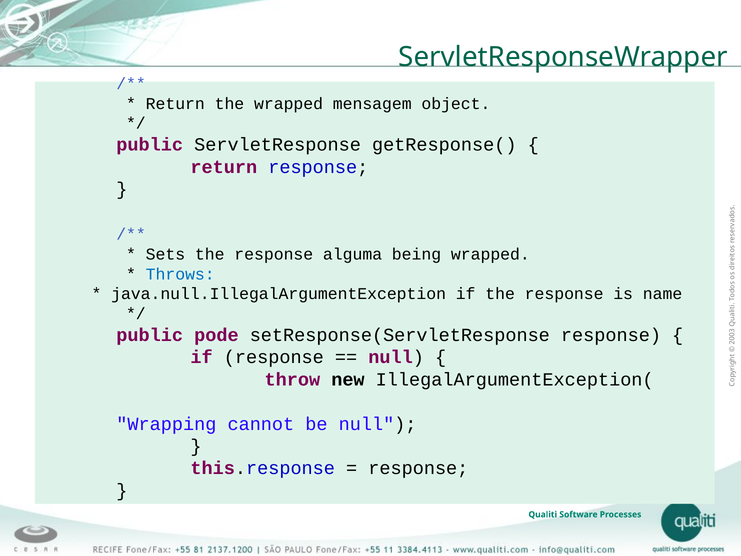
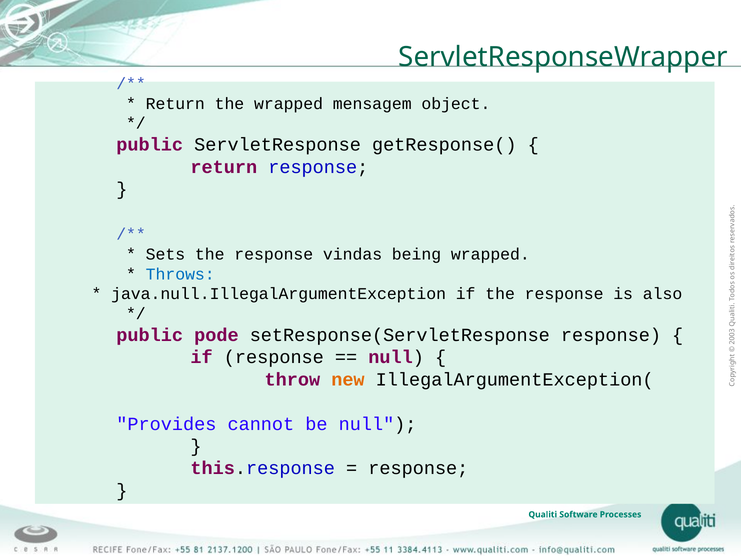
alguma: alguma -> vindas
name: name -> also
new colour: black -> orange
Wrapping: Wrapping -> Provides
